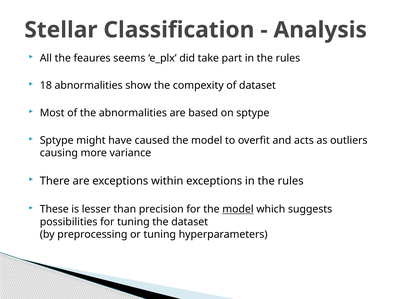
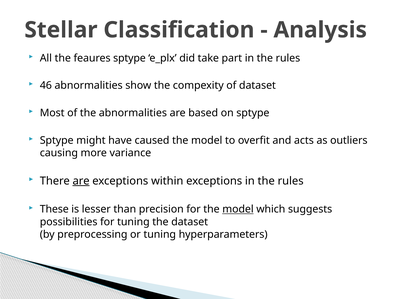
feaures seems: seems -> sptype
18: 18 -> 46
are at (81, 181) underline: none -> present
